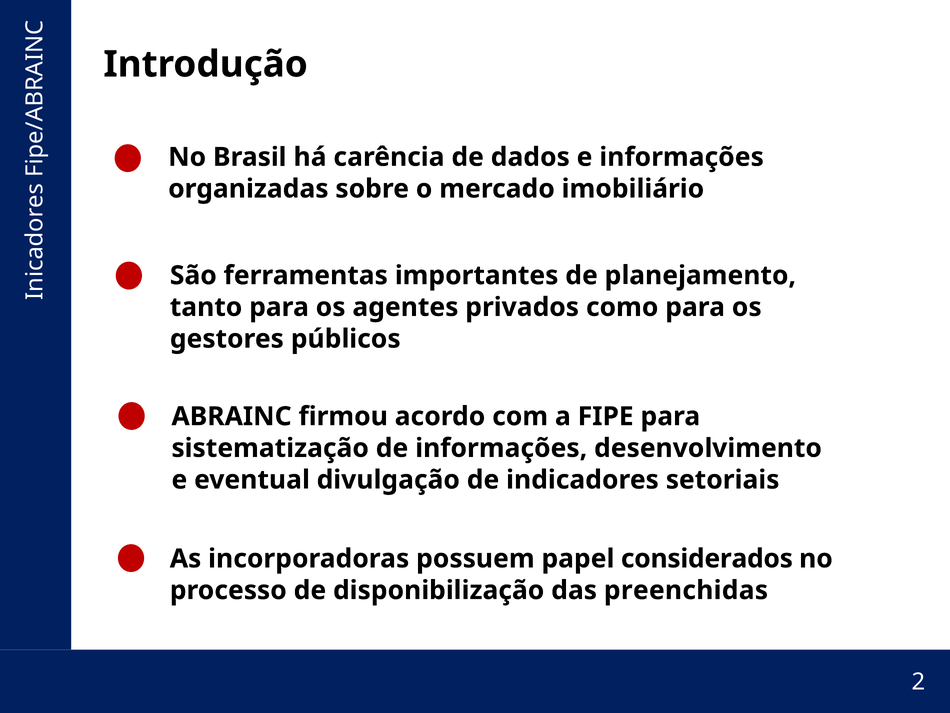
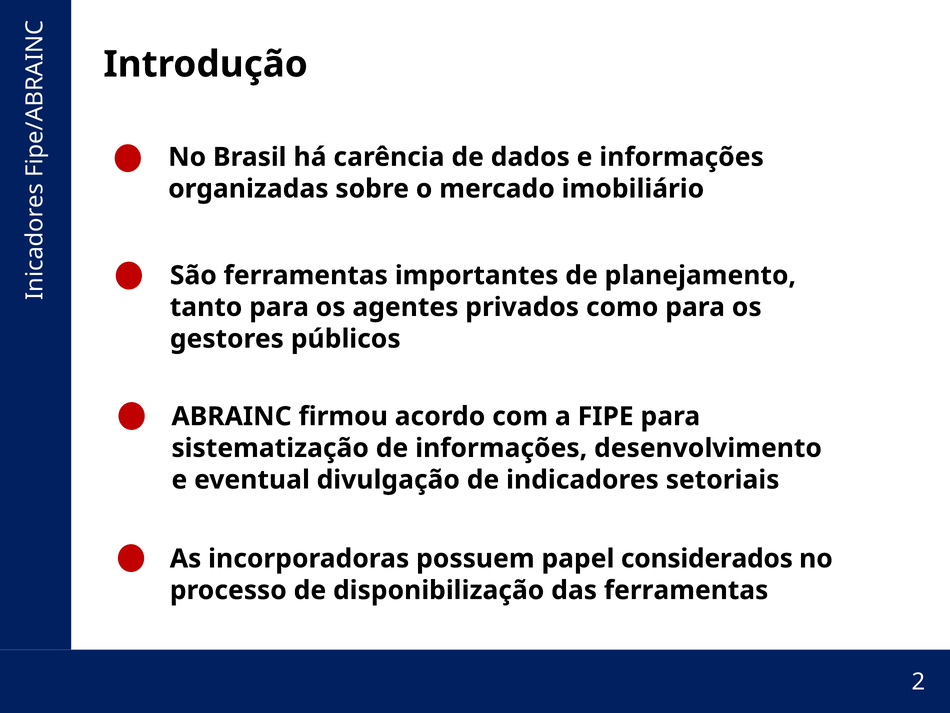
das preenchidas: preenchidas -> ferramentas
